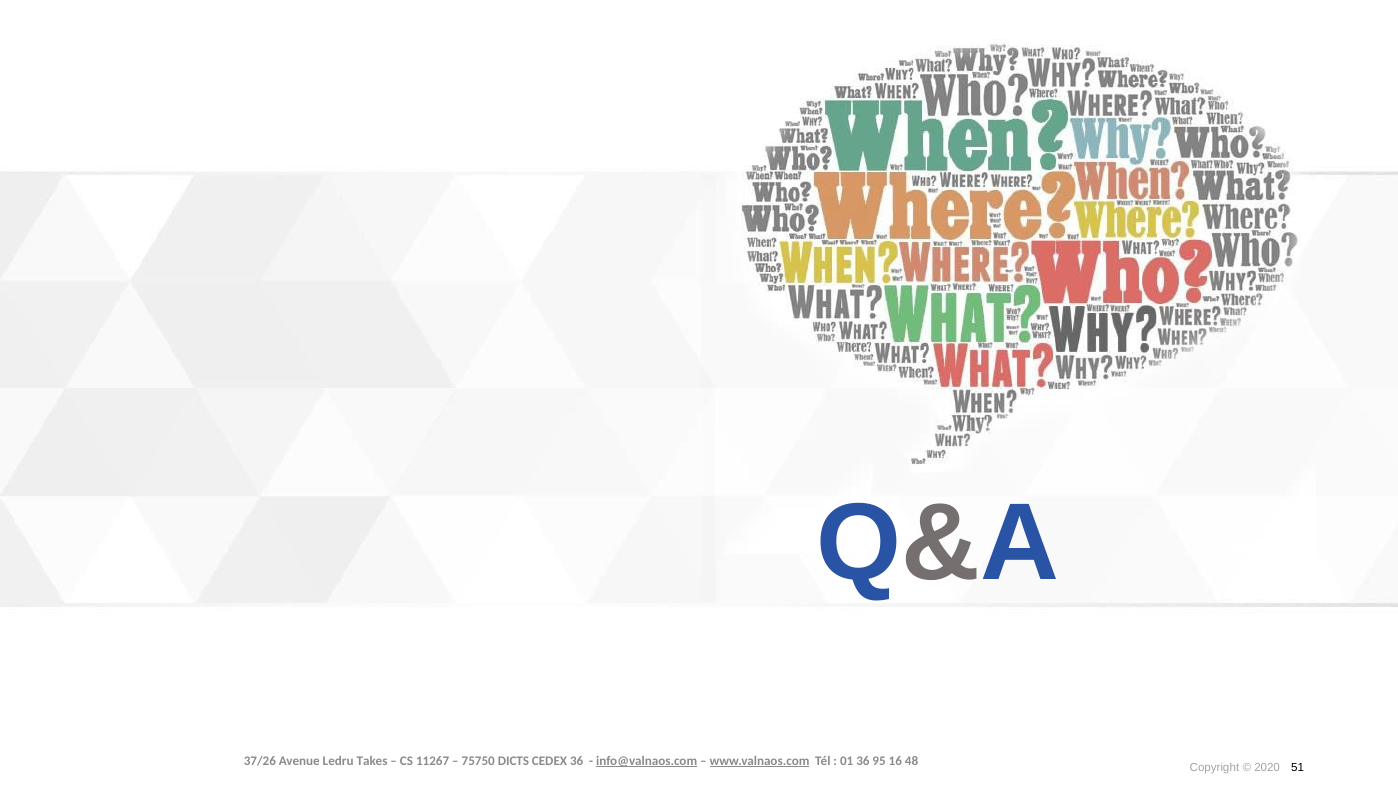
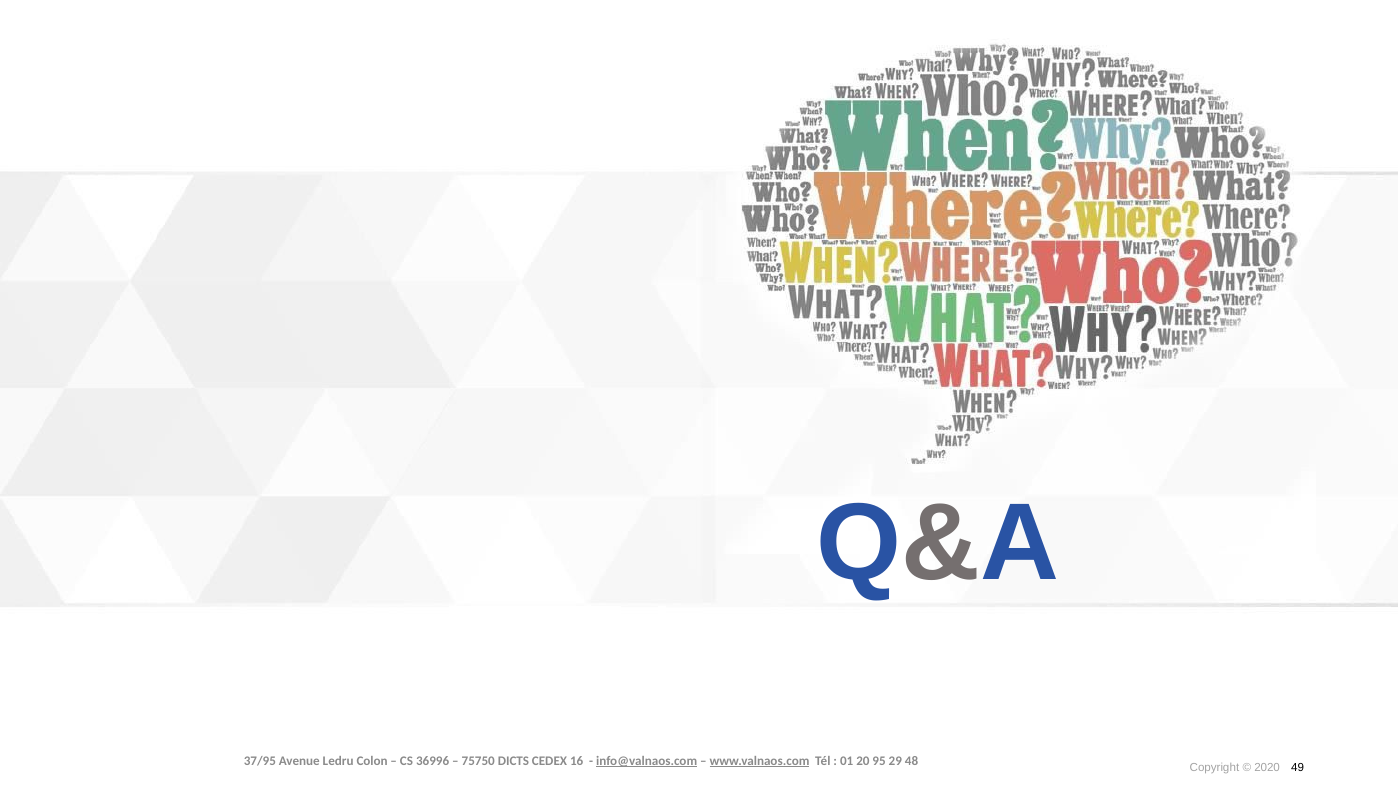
37/26: 37/26 -> 37/95
Takes: Takes -> Colon
11267: 11267 -> 36996
CEDEX 36: 36 -> 16
36 at (863, 761): 36 -> 20
16: 16 -> 29
51: 51 -> 49
